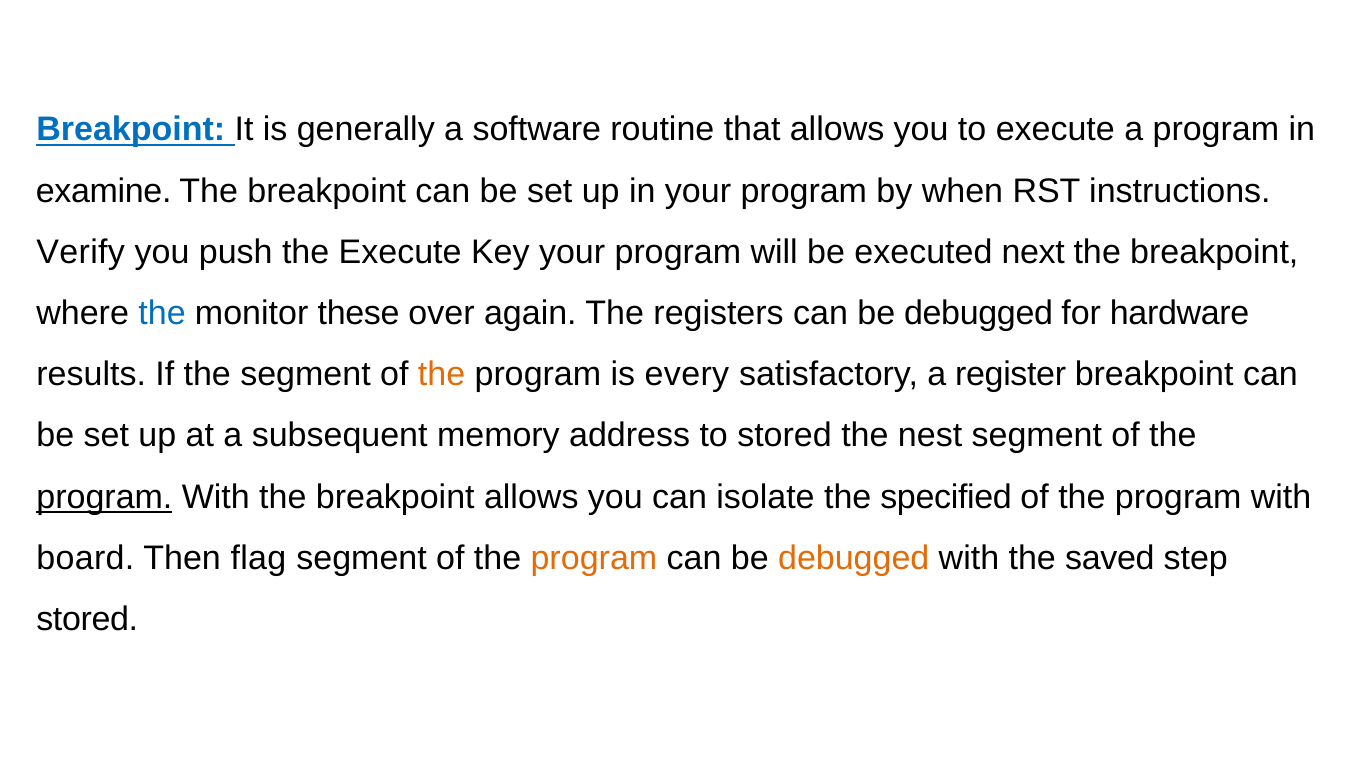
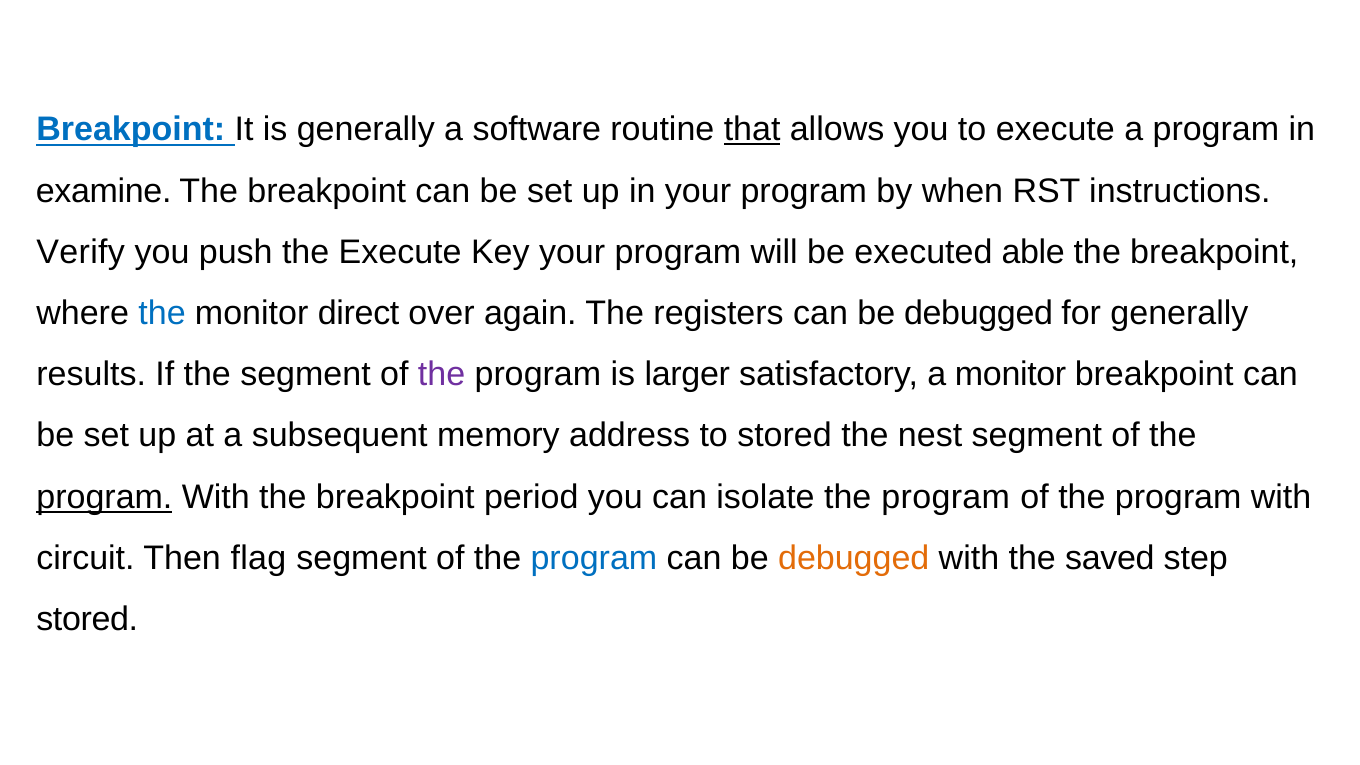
that underline: none -> present
next: next -> able
these: these -> direct
for hardware: hardware -> generally
the at (442, 375) colour: orange -> purple
every: every -> larger
a register: register -> monitor
breakpoint allows: allows -> period
isolate the specified: specified -> program
board: board -> circuit
program at (594, 558) colour: orange -> blue
